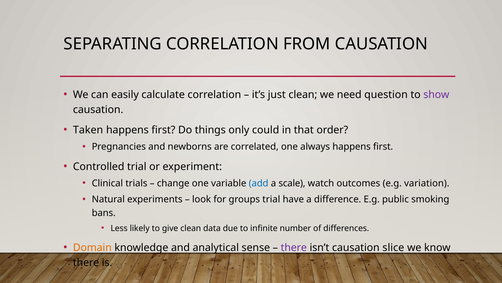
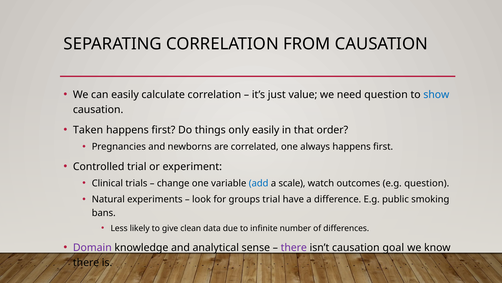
just clean: clean -> value
show colour: purple -> blue
only could: could -> easily
e.g variation: variation -> question
Domain colour: orange -> purple
slice: slice -> goal
